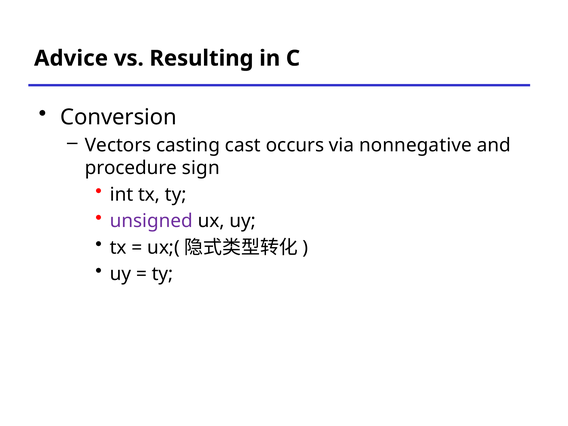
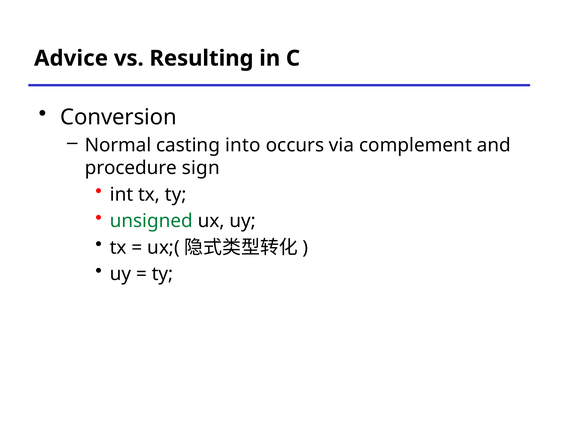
Vectors: Vectors -> Normal
cast: cast -> into
nonnegative: nonnegative -> complement
unsigned colour: purple -> green
